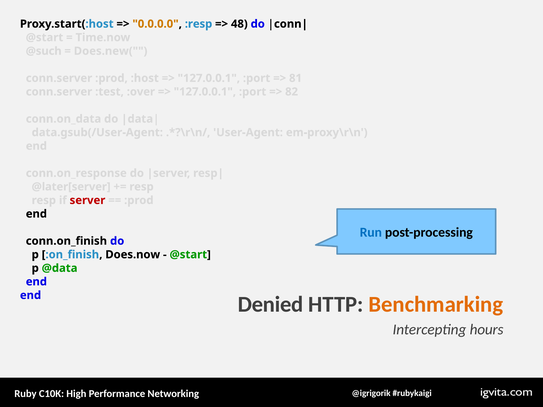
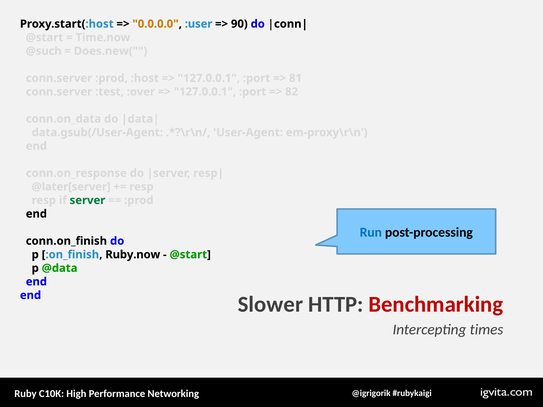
:resp: :resp -> :user
48: 48 -> 90
server colour: red -> green
Does.now: Does.now -> Ruby.now
Denied: Denied -> Slower
Benchmarking colour: orange -> red
hours: hours -> times
